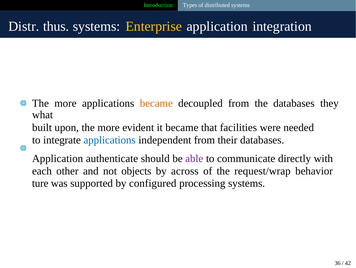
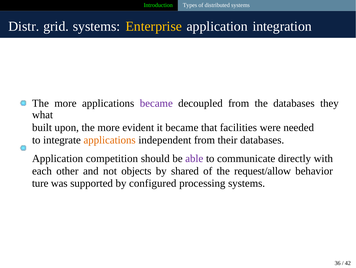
thus: thus -> grid
became at (156, 103) colour: orange -> purple
applications at (110, 140) colour: blue -> orange
authenticate: authenticate -> competition
across: across -> shared
request/wrap: request/wrap -> request/allow
